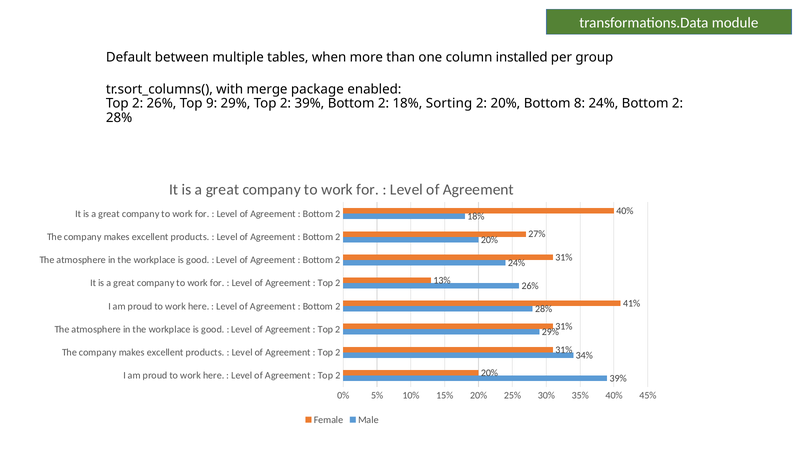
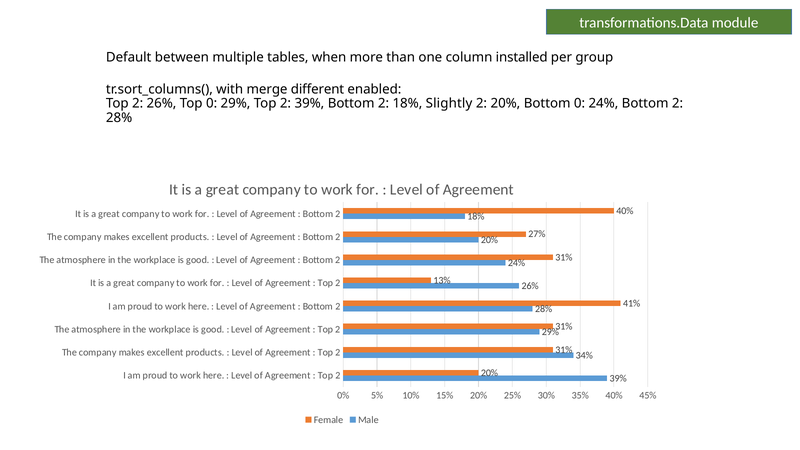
package: package -> different
Top 9: 9 -> 0
Sorting: Sorting -> Slightly
Bottom 8: 8 -> 0
